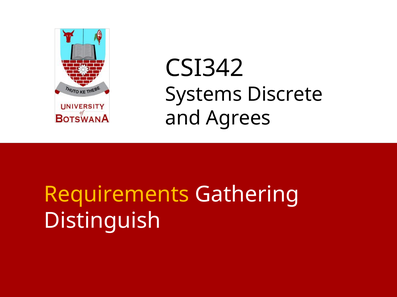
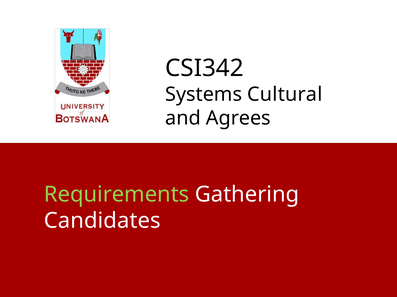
Discrete: Discrete -> Cultural
Requirements colour: yellow -> light green
Distinguish: Distinguish -> Candidates
